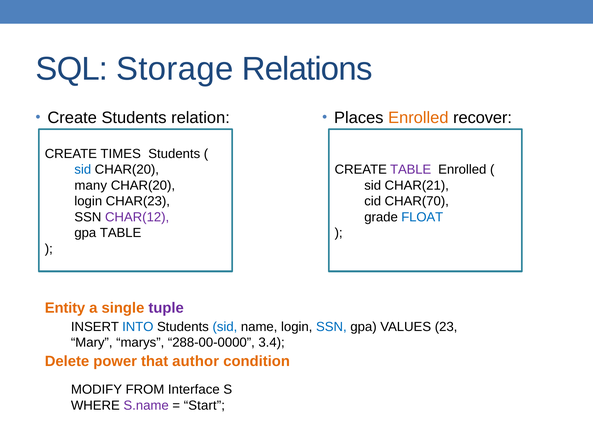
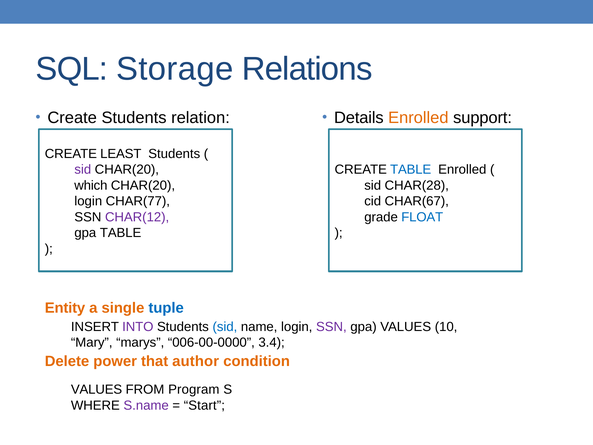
Places: Places -> Details
recover: recover -> support
TIMES: TIMES -> LEAST
sid at (83, 170) colour: blue -> purple
TABLE at (411, 170) colour: purple -> blue
many: many -> which
CHAR(21: CHAR(21 -> CHAR(28
CHAR(23: CHAR(23 -> CHAR(77
CHAR(70: CHAR(70 -> CHAR(67
tuple colour: purple -> blue
INTO colour: blue -> purple
SSN at (331, 327) colour: blue -> purple
23: 23 -> 10
288-00-0000: 288-00-0000 -> 006-00-0000
MODIFY at (97, 389): MODIFY -> VALUES
Interface: Interface -> Program
